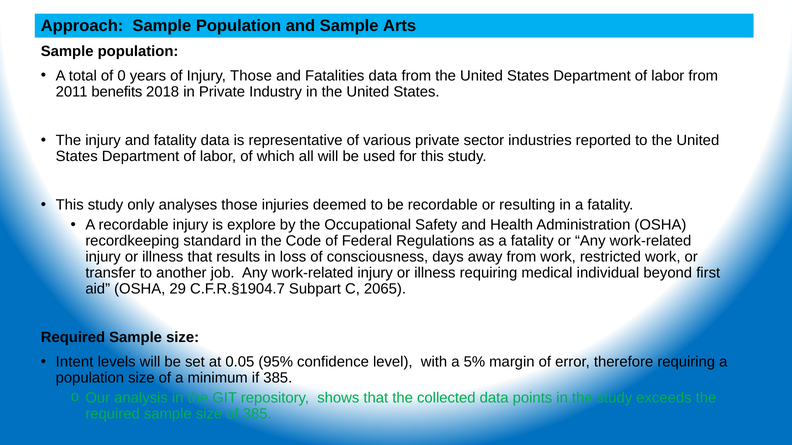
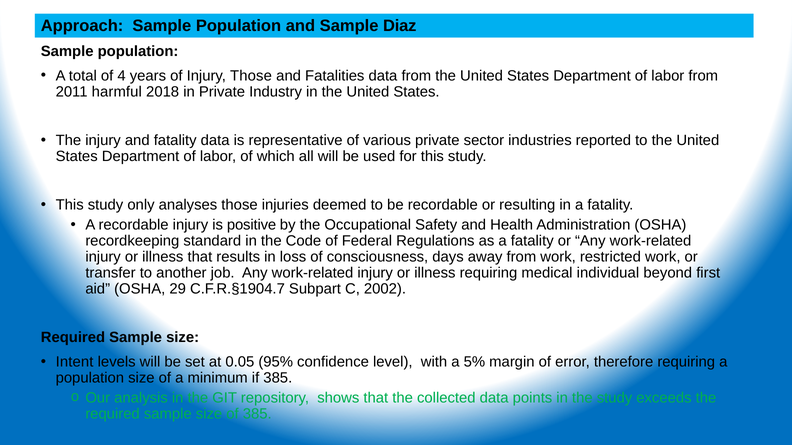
Arts: Arts -> Diaz
0: 0 -> 4
benefits: benefits -> harmful
explore: explore -> positive
2065: 2065 -> 2002
